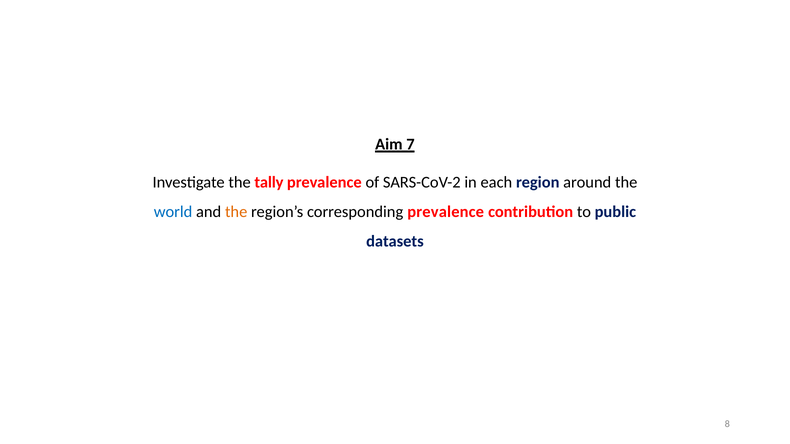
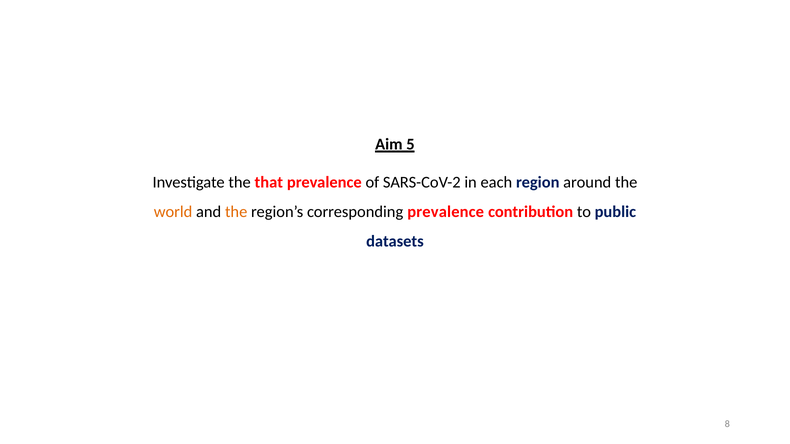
7: 7 -> 5
tally: tally -> that
world colour: blue -> orange
